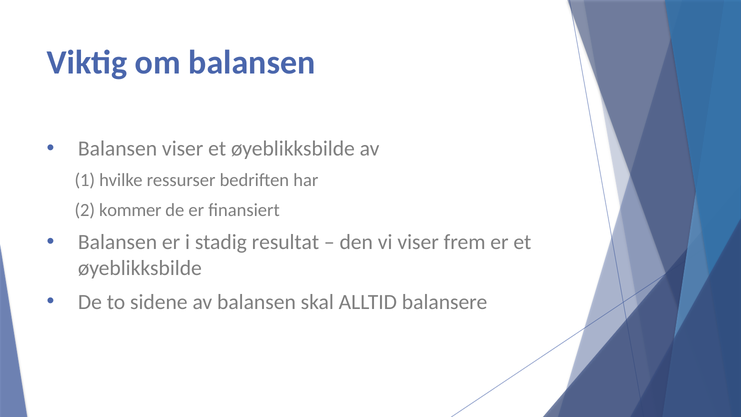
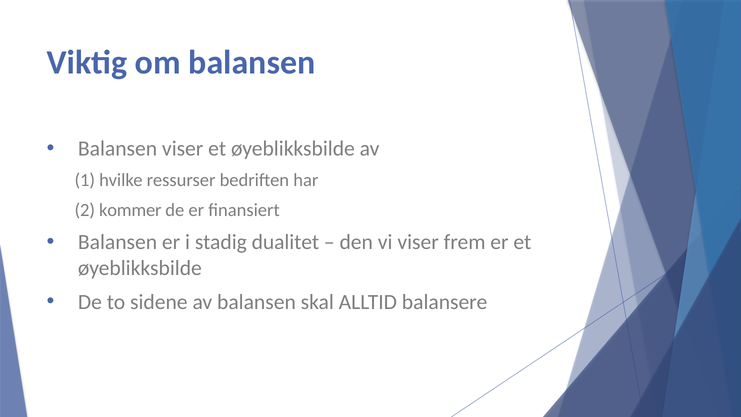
resultat: resultat -> dualitet
